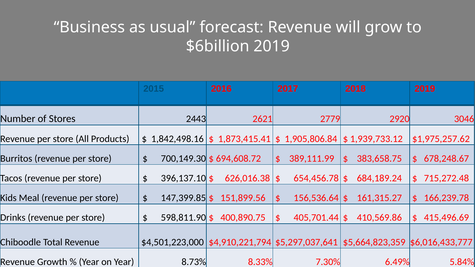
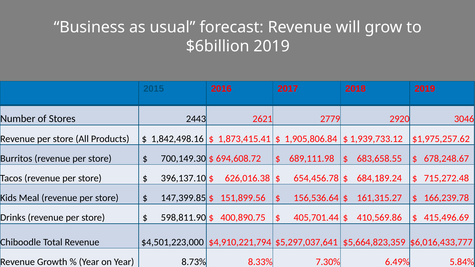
389,111.99: 389,111.99 -> 689,111.98
383,658.75: 383,658.75 -> 683,658.55
